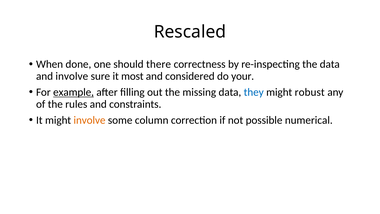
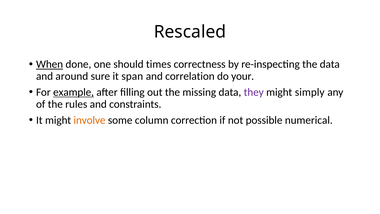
When underline: none -> present
there: there -> times
and involve: involve -> around
most: most -> span
considered: considered -> correlation
they colour: blue -> purple
robust: robust -> simply
